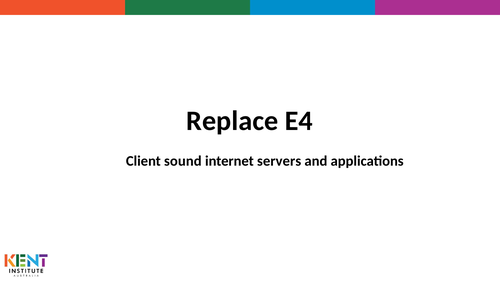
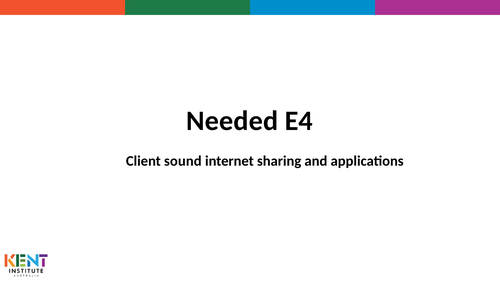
Replace: Replace -> Needed
servers: servers -> sharing
